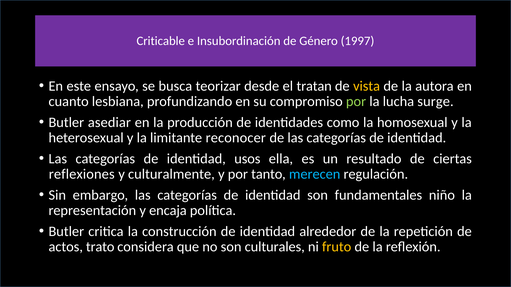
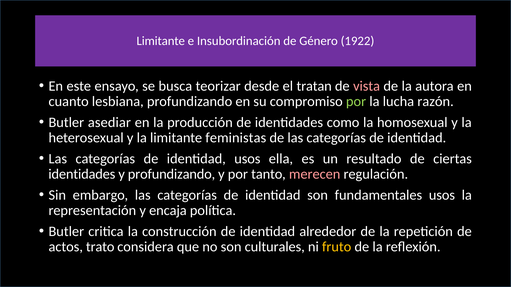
Criticable at (161, 41): Criticable -> Limitante
1997: 1997 -> 1922
vista colour: yellow -> pink
surge: surge -> razón
reconocer: reconocer -> feministas
reflexiones at (82, 174): reflexiones -> identidades
y culturalmente: culturalmente -> profundizando
merecen colour: light blue -> pink
fundamentales niño: niño -> usos
